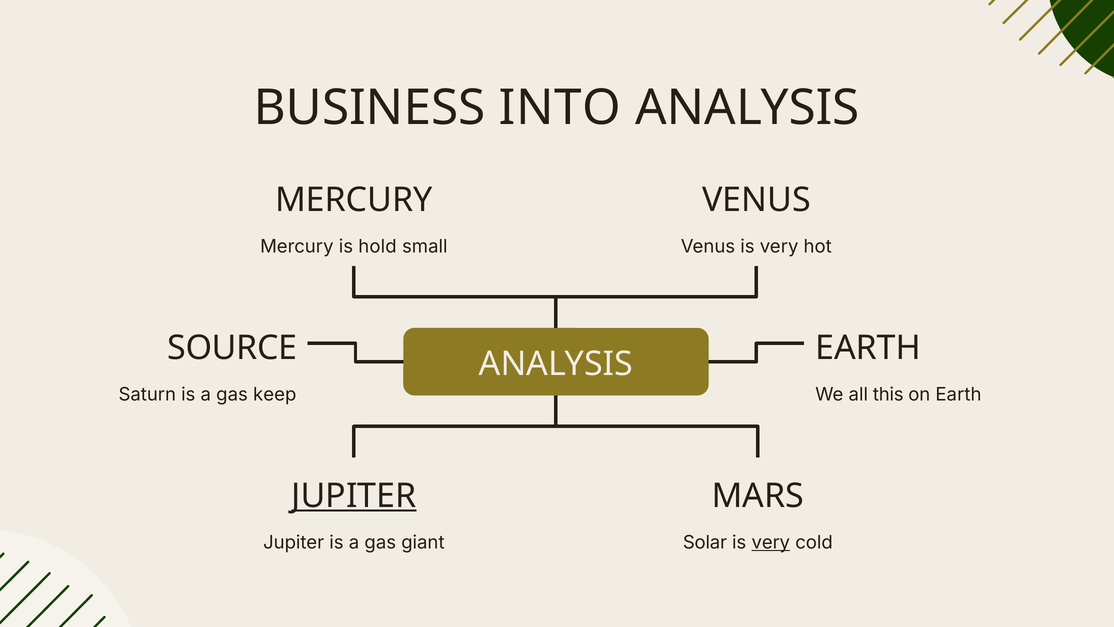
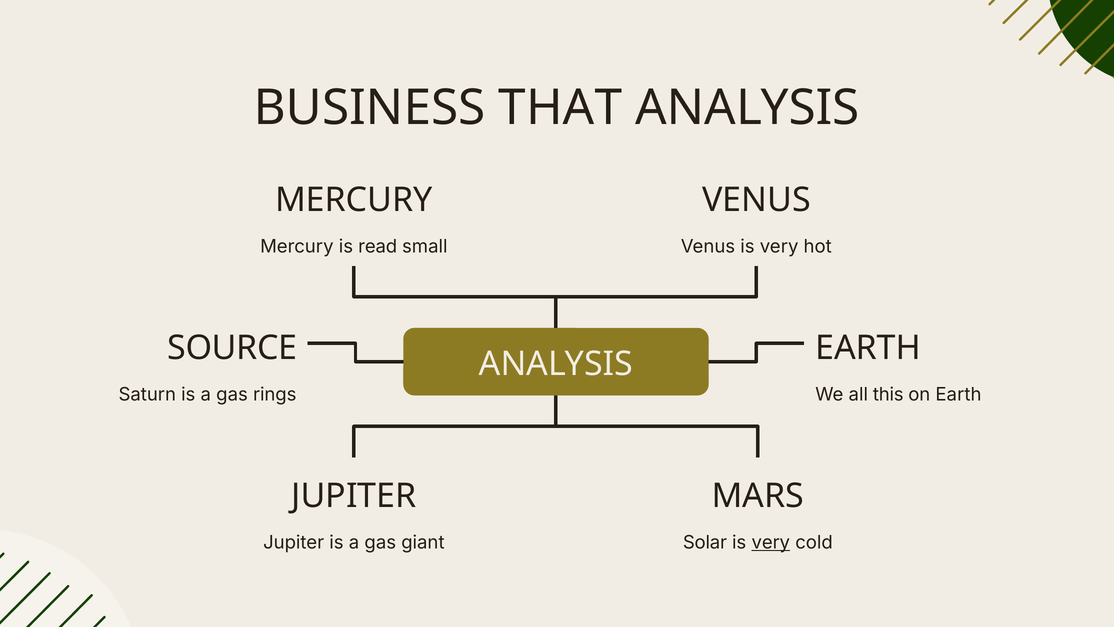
INTO: INTO -> THAT
hold: hold -> read
keep: keep -> rings
JUPITER at (354, 496) underline: present -> none
